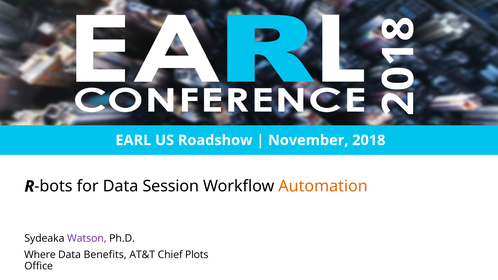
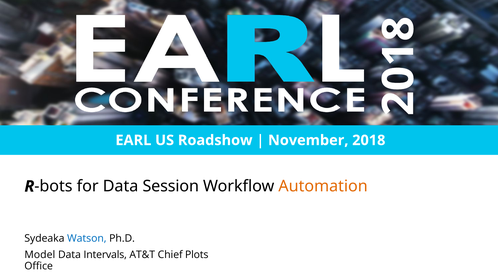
Watson colour: purple -> blue
Where: Where -> Model
Benefits: Benefits -> Intervals
